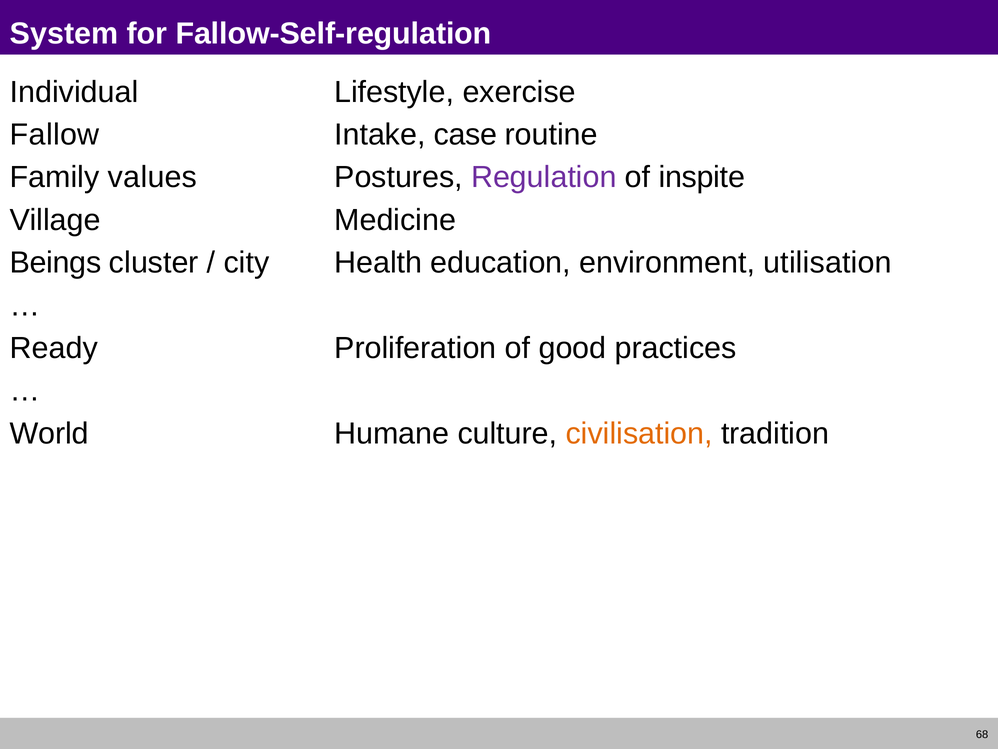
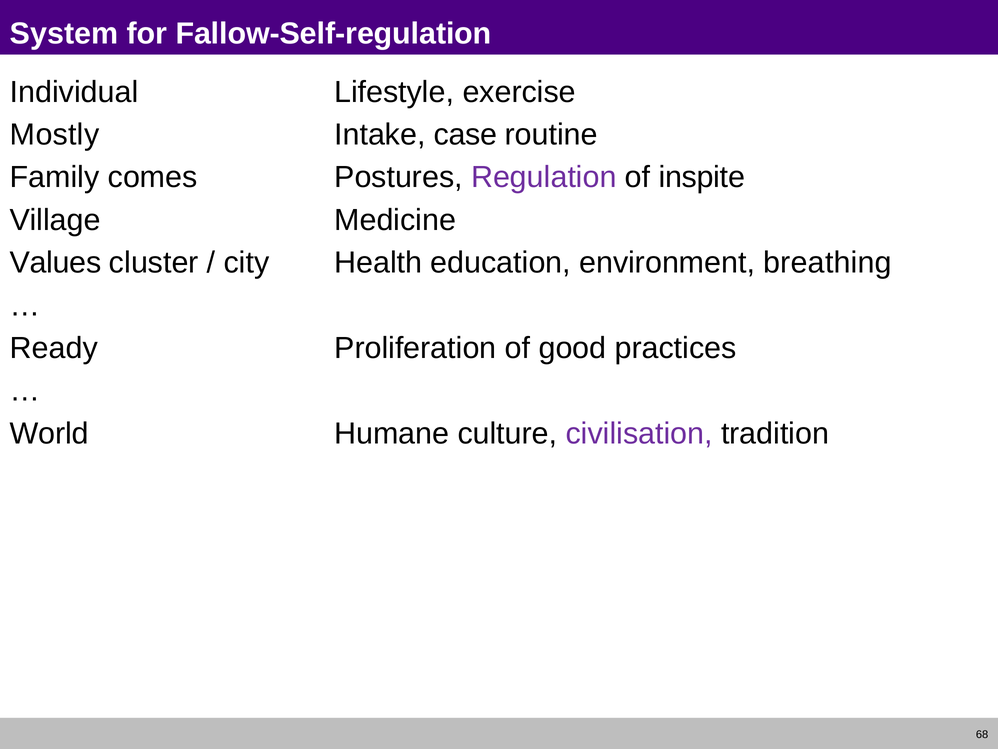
Fallow: Fallow -> Mostly
values: values -> comes
Beings: Beings -> Values
utilisation: utilisation -> breathing
civilisation colour: orange -> purple
